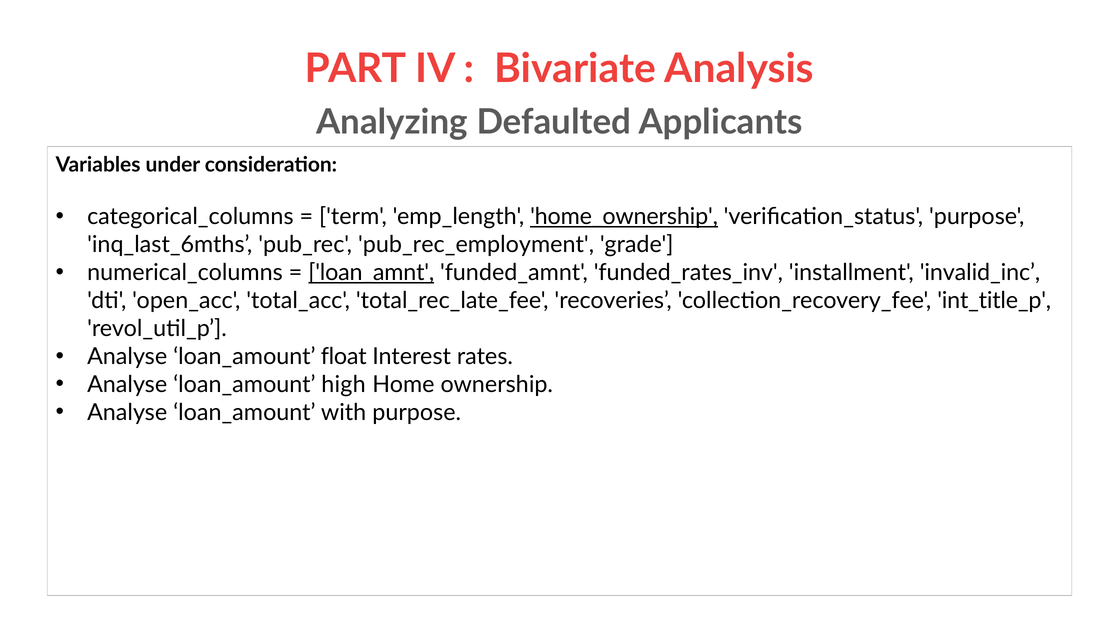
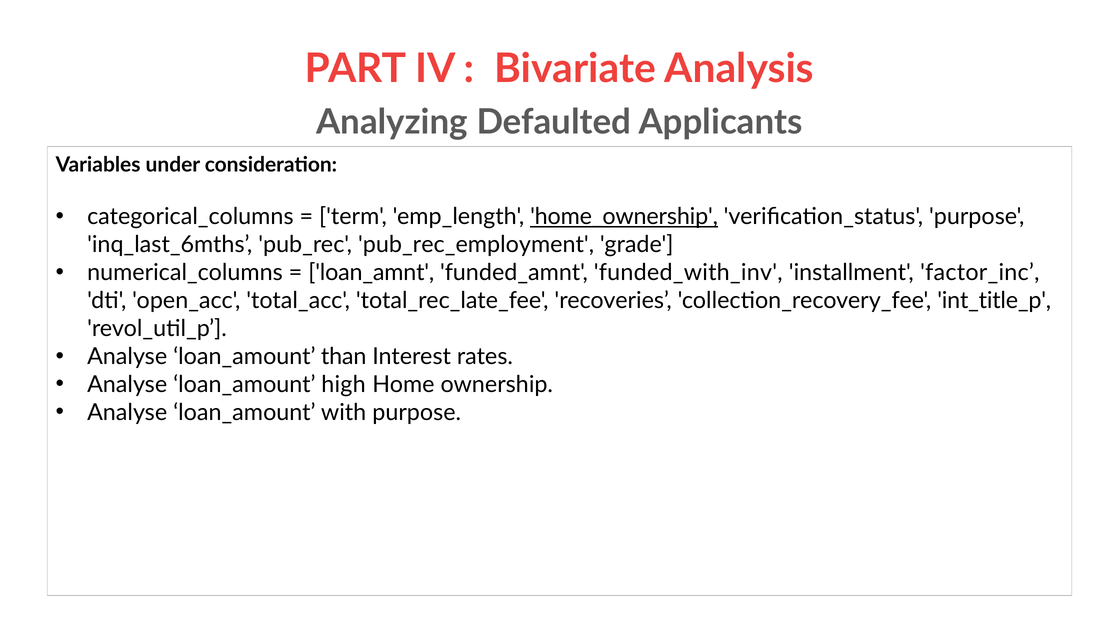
loan_amnt underline: present -> none
funded_rates_inv: funded_rates_inv -> funded_with_inv
invalid_inc: invalid_inc -> factor_inc
float: float -> than
